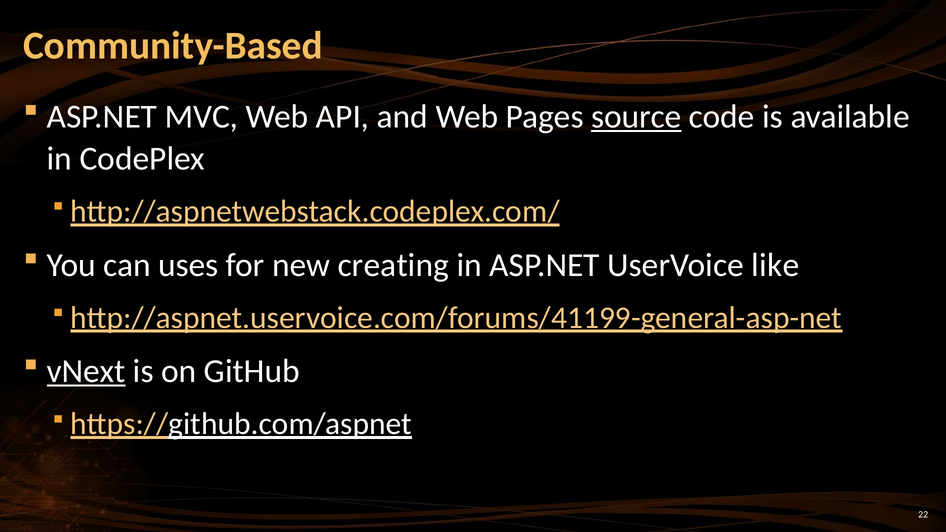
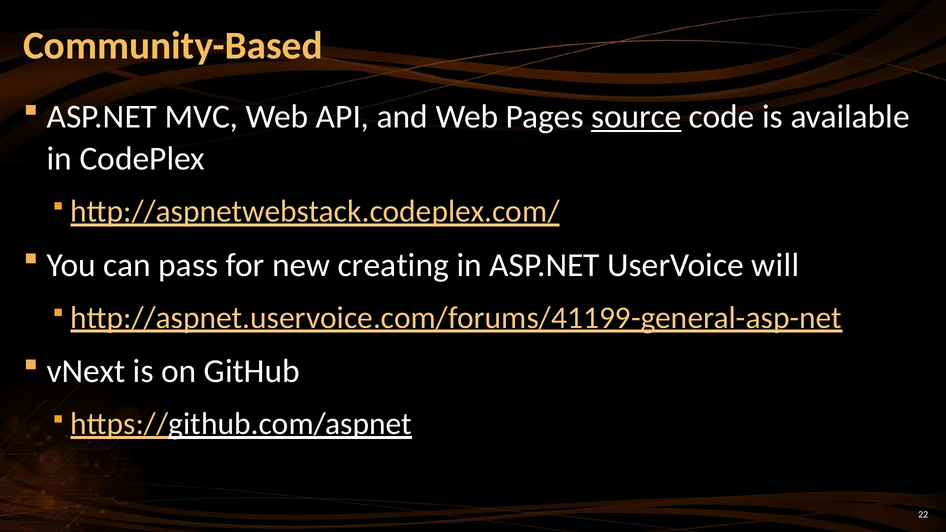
uses: uses -> pass
like: like -> will
vNext underline: present -> none
